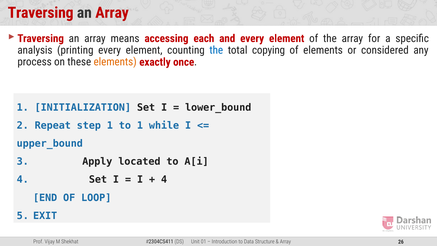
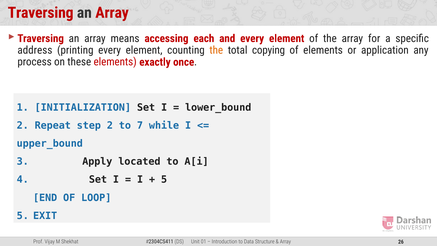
analysis: analysis -> address
the at (216, 50) colour: blue -> orange
considered: considered -> application
elements at (115, 62) colour: orange -> red
step 1: 1 -> 2
to 1: 1 -> 7
4 at (164, 180): 4 -> 5
